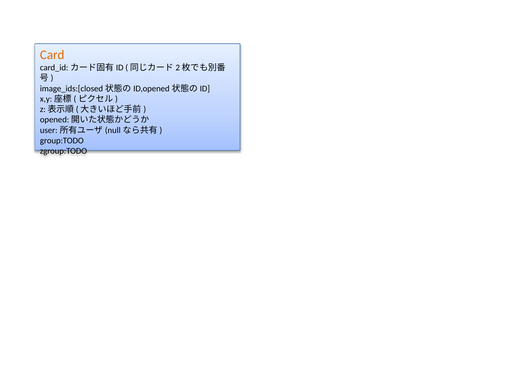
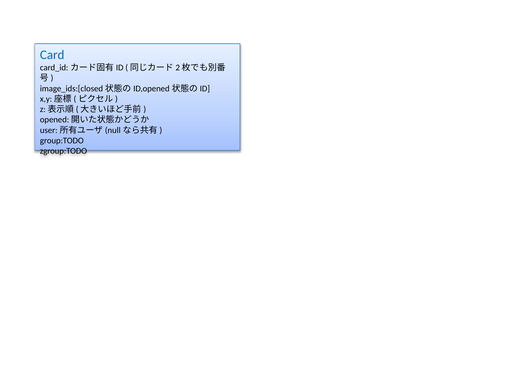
Card colour: orange -> blue
